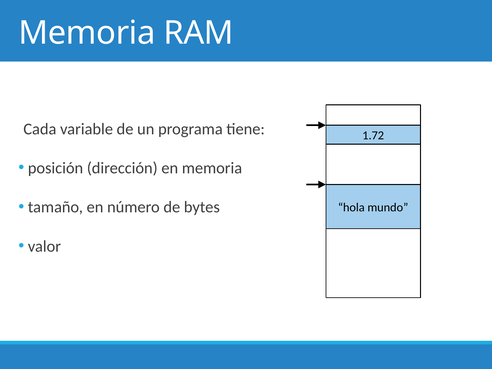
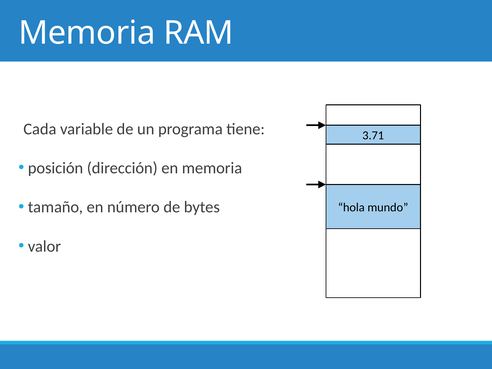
1.72: 1.72 -> 3.71
